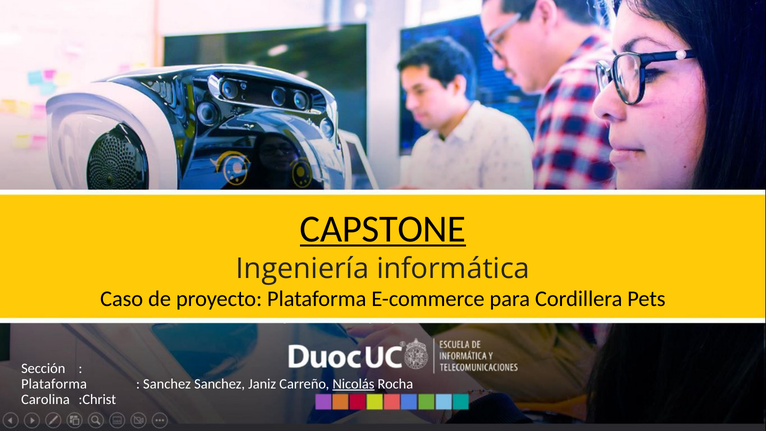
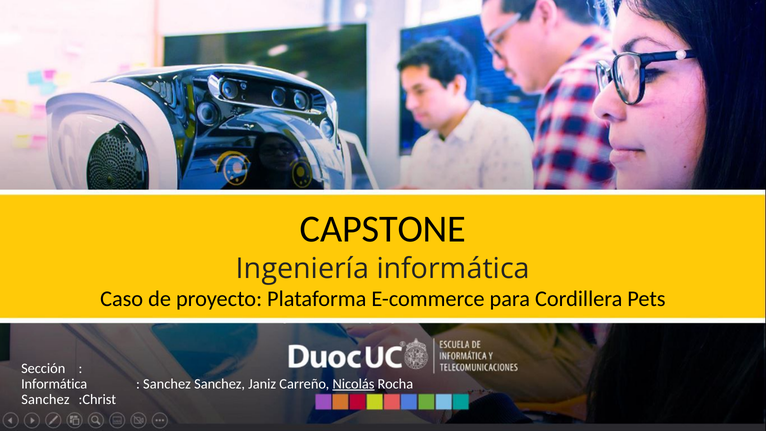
CAPSTONE underline: present -> none
Plataforma at (54, 384): Plataforma -> Informática
Carolina at (45, 399): Carolina -> Sanchez
